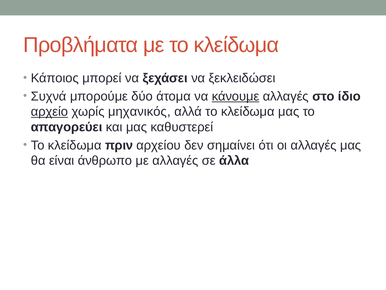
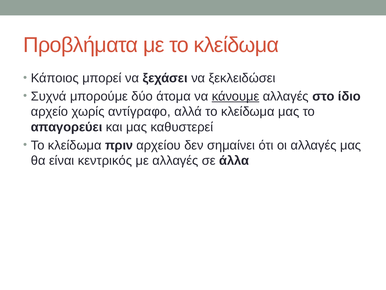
αρχείο underline: present -> none
μηχανικός: μηχανικός -> αντίγραφο
άνθρωπο: άνθρωπο -> κεντρικός
